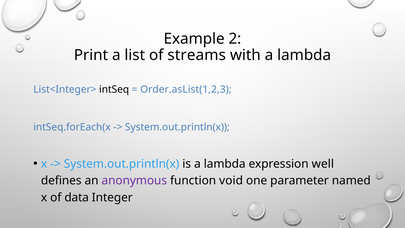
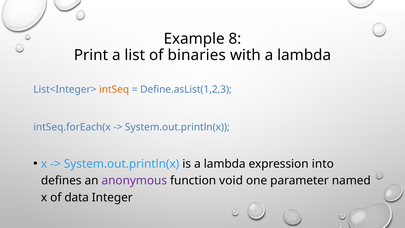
2: 2 -> 8
streams: streams -> binaries
intSeq colour: black -> orange
Order.asList(1,2,3: Order.asList(1,2,3 -> Define.asList(1,2,3
well: well -> into
